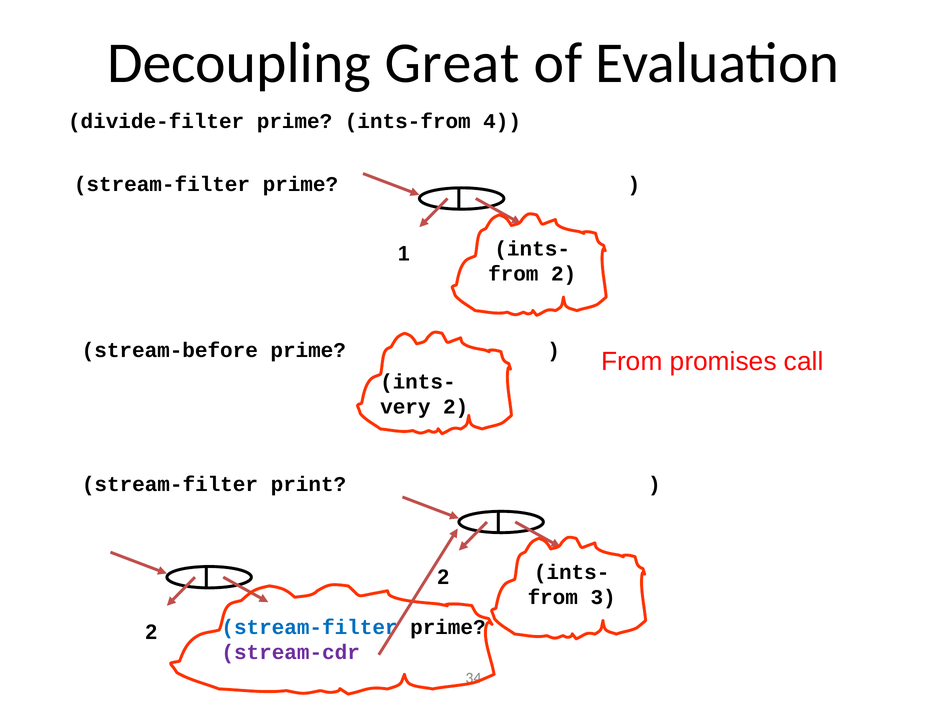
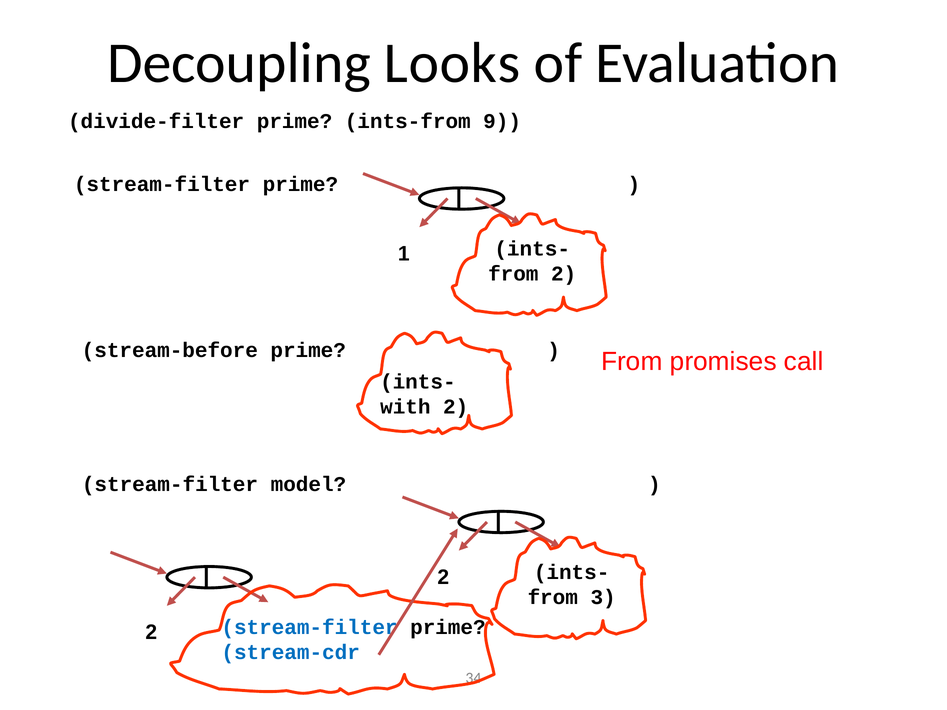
Great: Great -> Looks
4: 4 -> 9
very: very -> with
print: print -> model
stream-cdr colour: purple -> blue
